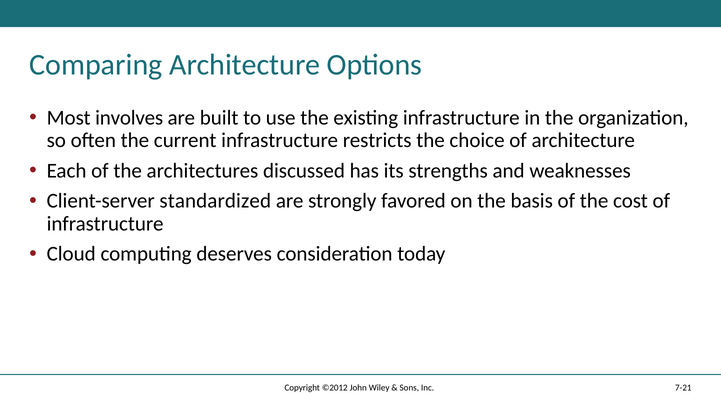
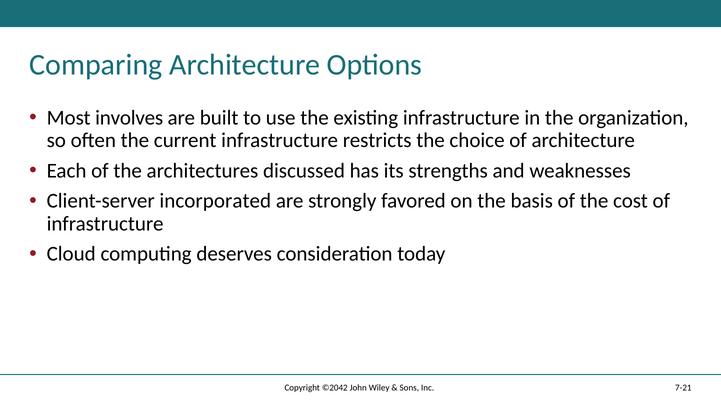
standardized: standardized -> incorporated
©2012: ©2012 -> ©2042
